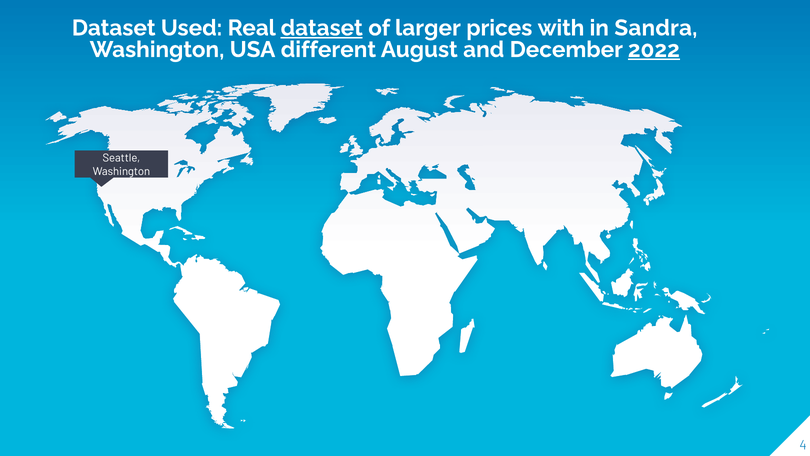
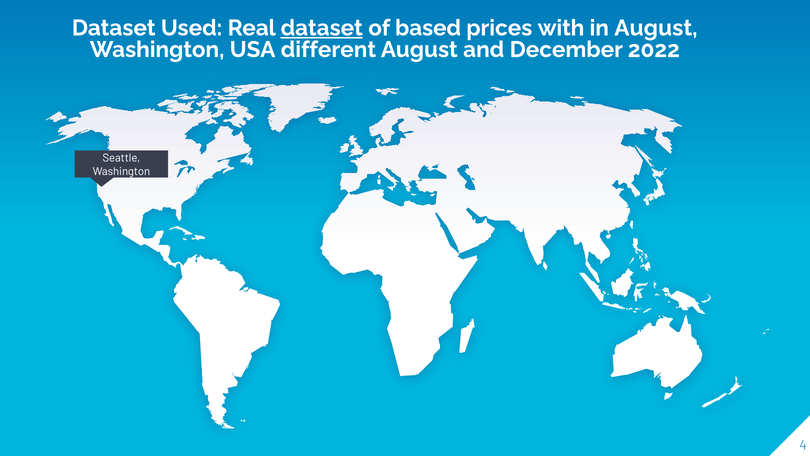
larger: larger -> based
in Sandra: Sandra -> August
2022 underline: present -> none
